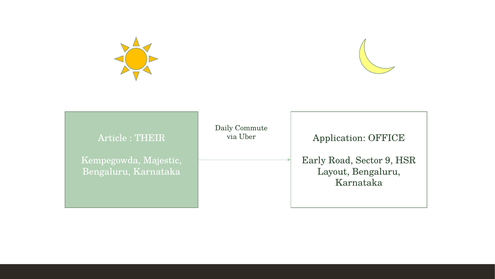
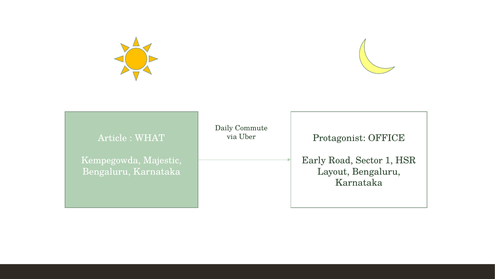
Application: Application -> Protagonist
THEIR: THEIR -> WHAT
9: 9 -> 1
